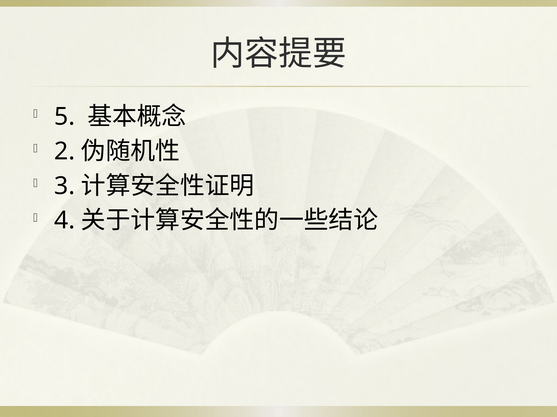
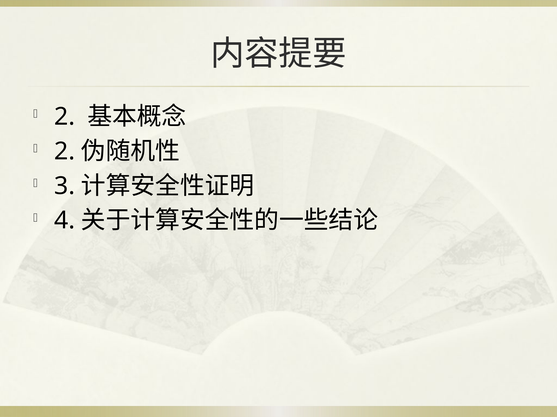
5 at (65, 117): 5 -> 2
